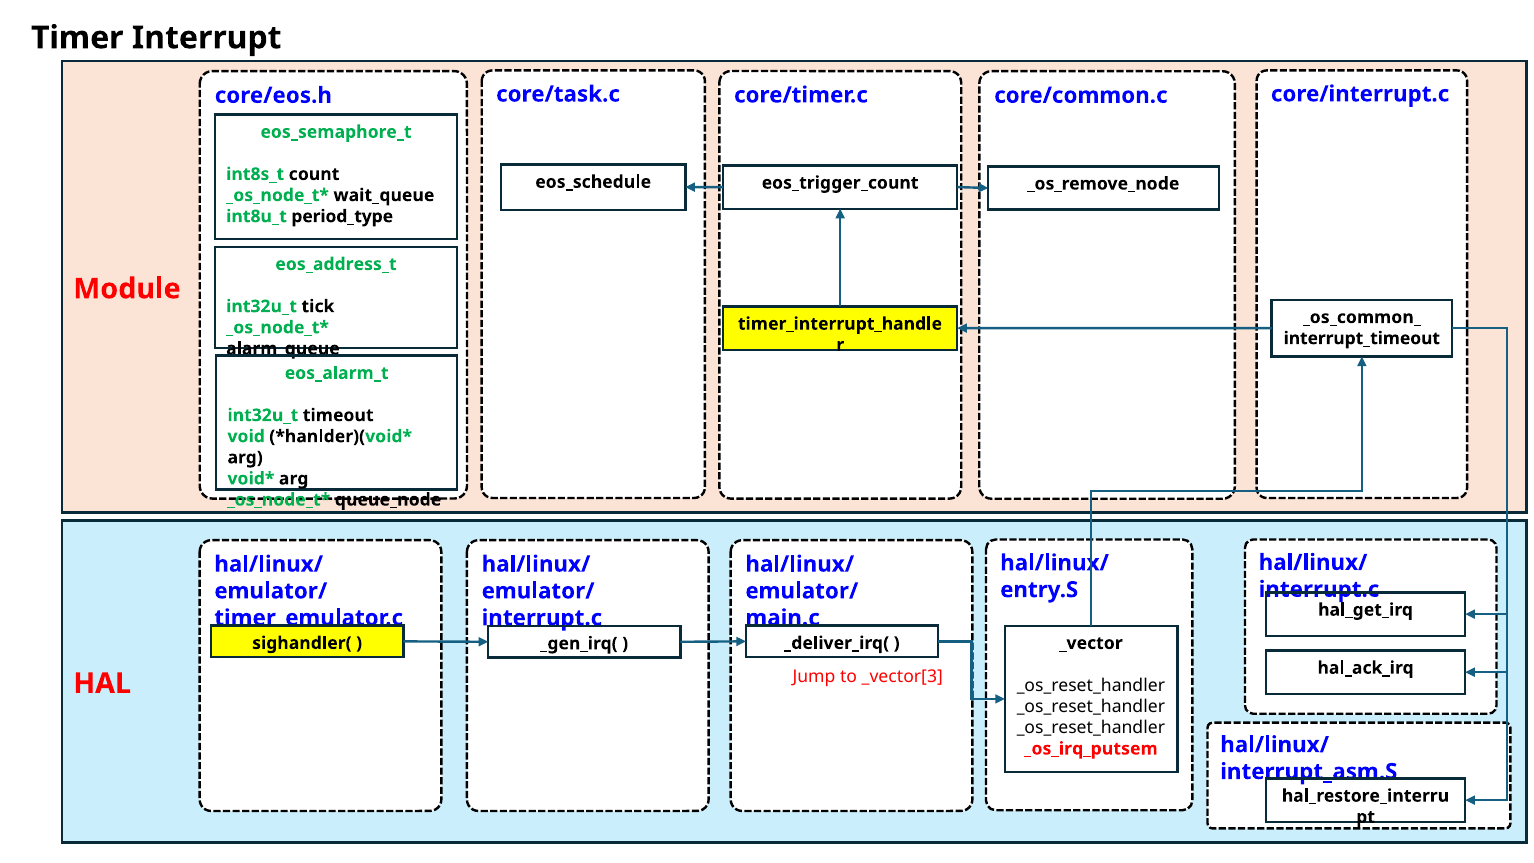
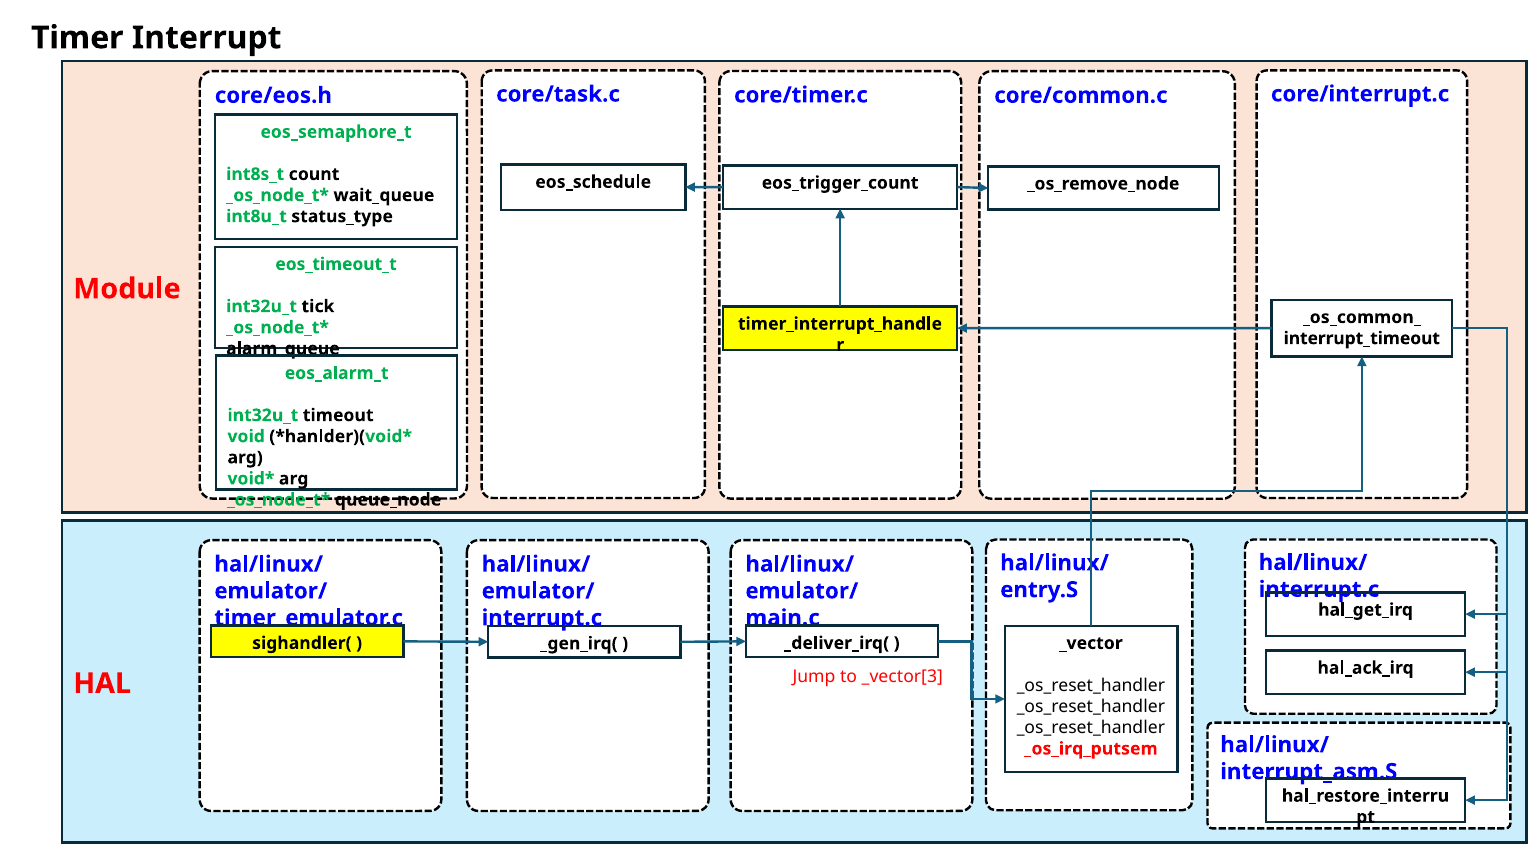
period_type: period_type -> status_type
eos_address_t: eos_address_t -> eos_timeout_t
